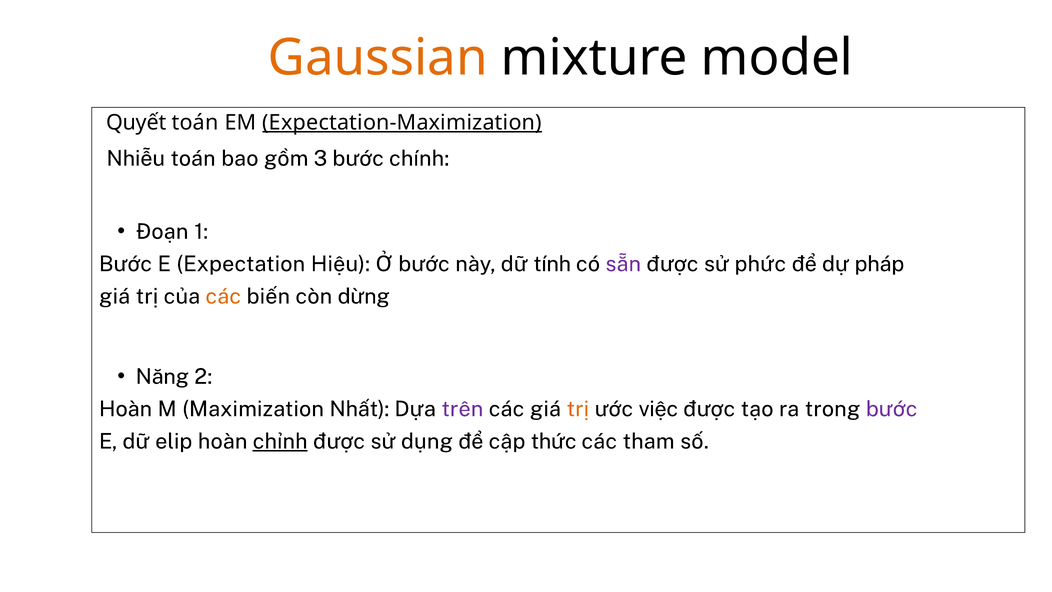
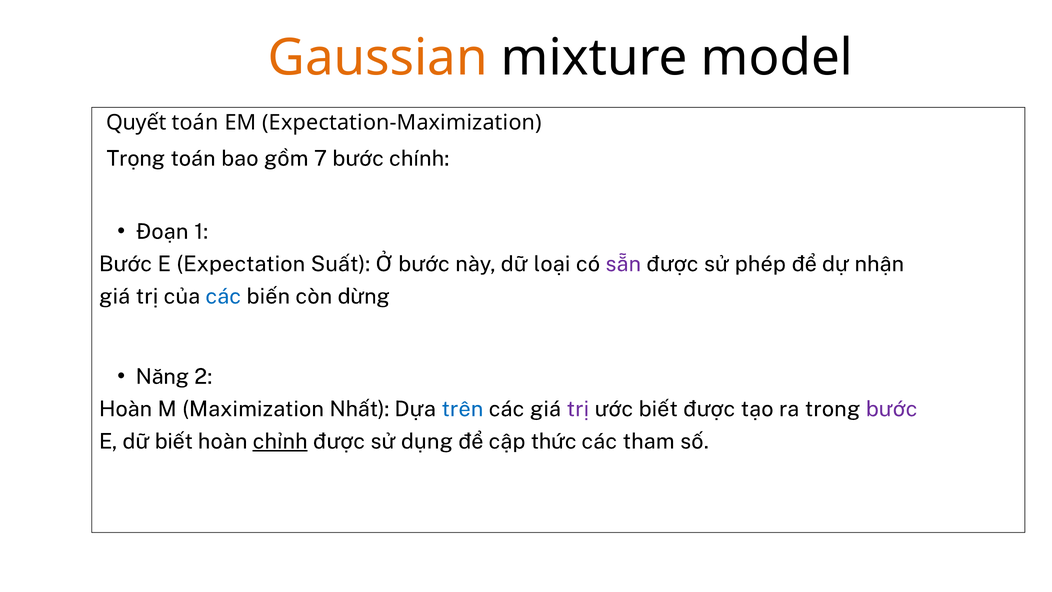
Expectation-Maximization underline: present -> none
Nhiễu: Nhiễu -> Trọng
3: 3 -> 7
Hiệu: Hiệu -> Suất
tính: tính -> loại
phức: phức -> phép
pháp: pháp -> nhận
các at (223, 296) colour: orange -> blue
trên colour: purple -> blue
trị at (578, 409) colour: orange -> purple
ước việc: việc -> biết
dữ elip: elip -> biết
